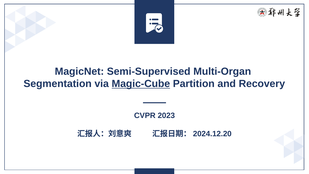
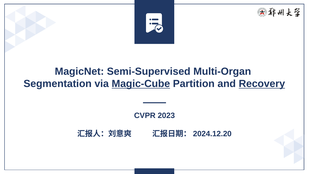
Recovery underline: none -> present
